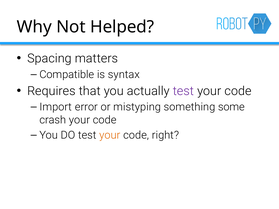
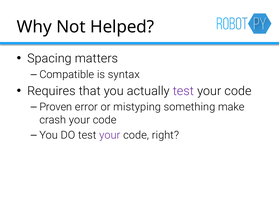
Import: Import -> Proven
some: some -> make
your at (110, 135) colour: orange -> purple
